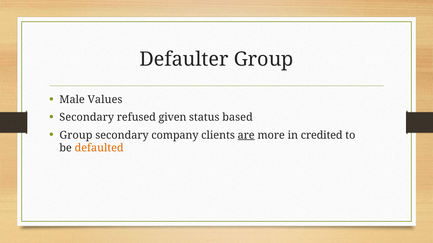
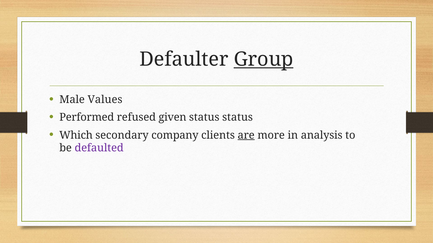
Group at (264, 59) underline: none -> present
Secondary at (87, 118): Secondary -> Performed
status based: based -> status
Group at (76, 135): Group -> Which
credited: credited -> analysis
defaulted colour: orange -> purple
